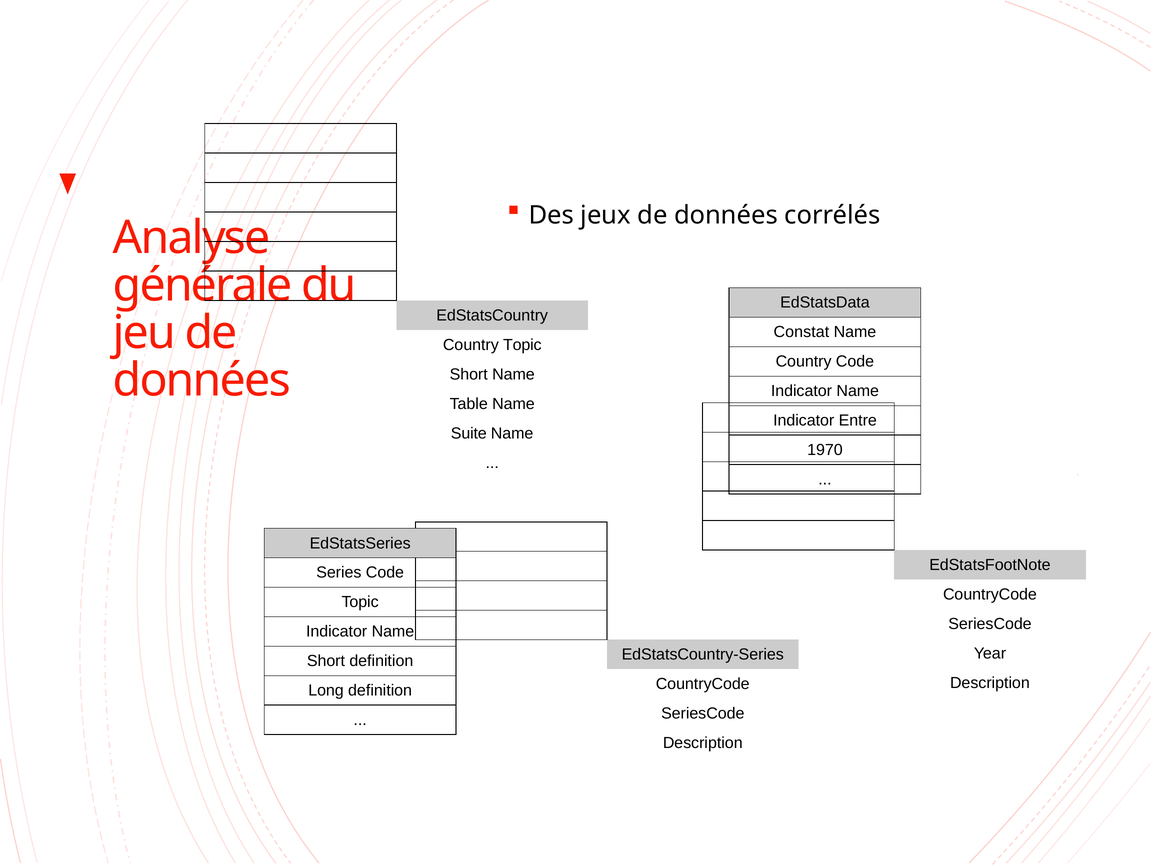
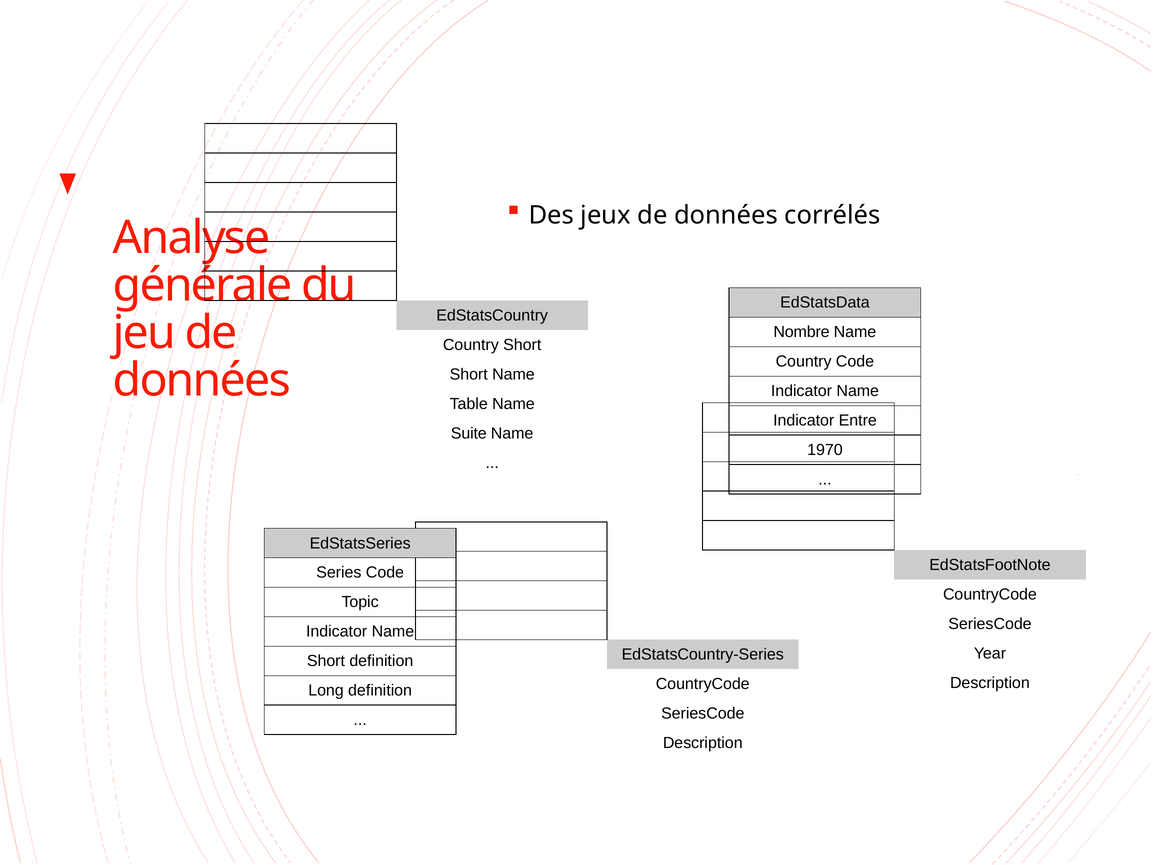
Constat: Constat -> Nombre
Country Topic: Topic -> Short
